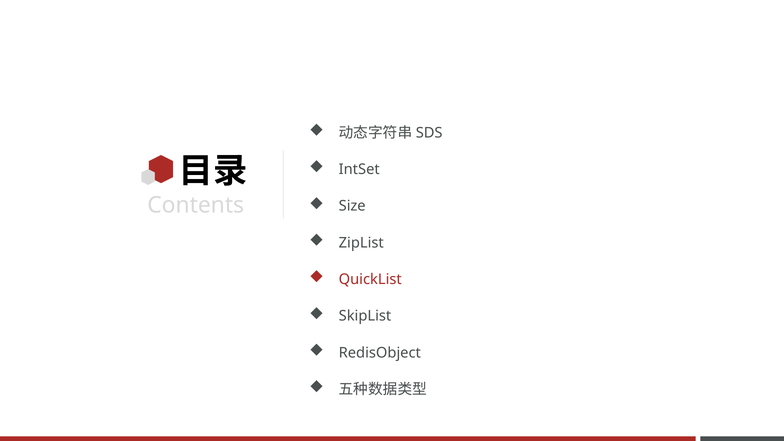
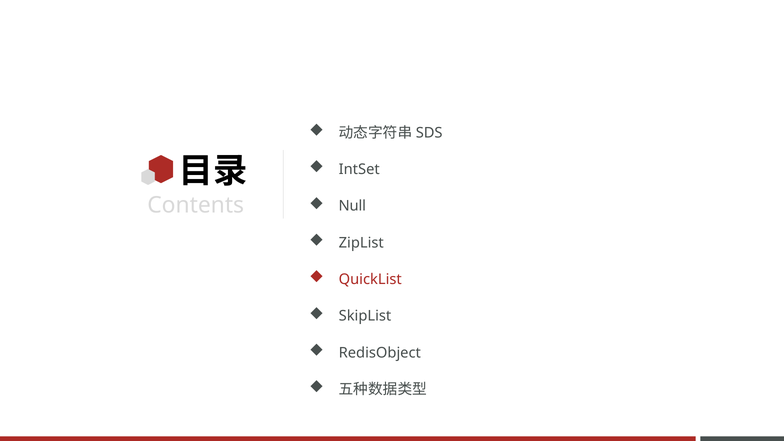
Size: Size -> Null
